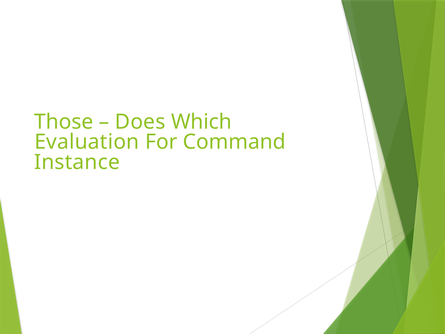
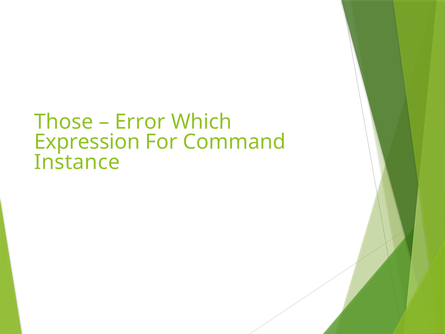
Does: Does -> Error
Evaluation: Evaluation -> Expression
